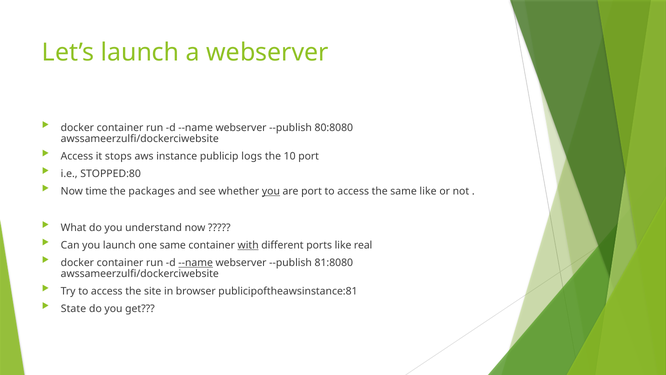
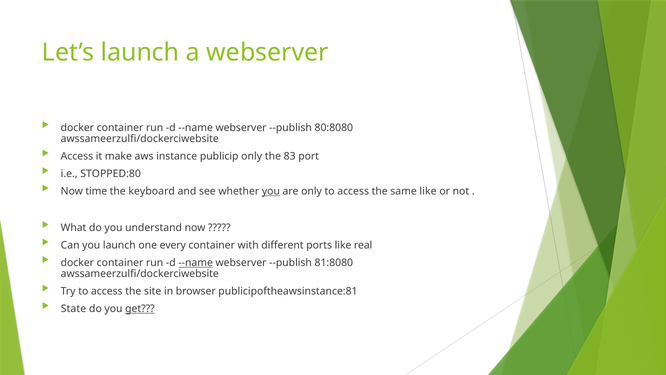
stops: stops -> make
publicip logs: logs -> only
10: 10 -> 83
packages: packages -> keyboard
are port: port -> only
one same: same -> every
with underline: present -> none
get underline: none -> present
